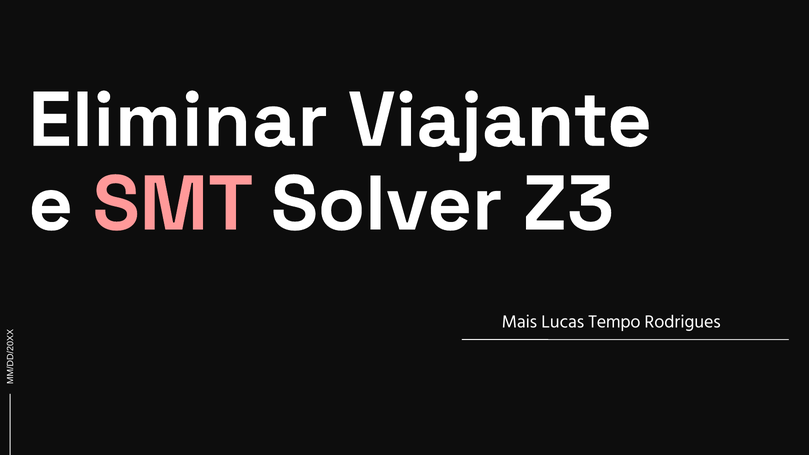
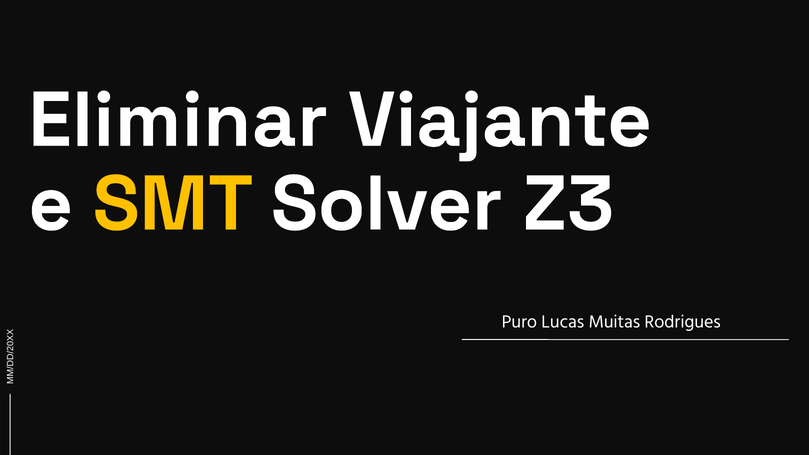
SMT colour: pink -> yellow
Mais: Mais -> Puro
Tempo: Tempo -> Muitas
